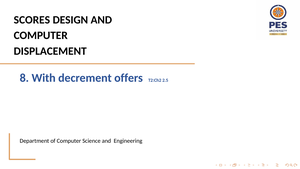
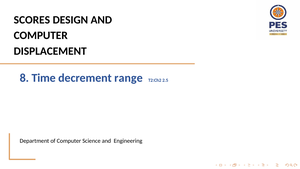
With: With -> Time
offers: offers -> range
